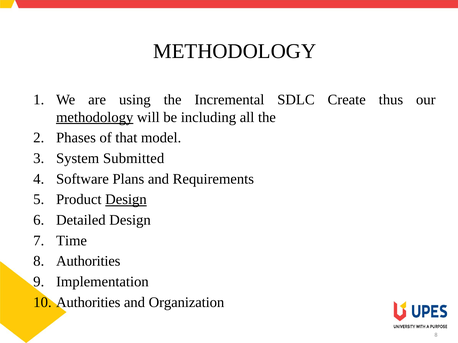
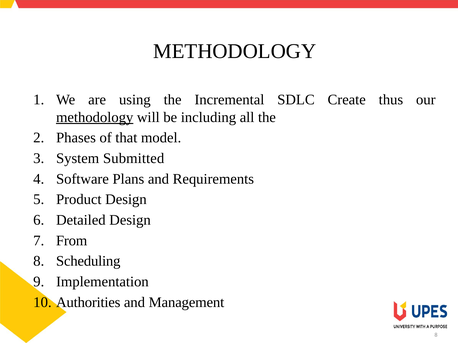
Design at (126, 200) underline: present -> none
Time: Time -> From
Authorities at (88, 262): Authorities -> Scheduling
Organization: Organization -> Management
